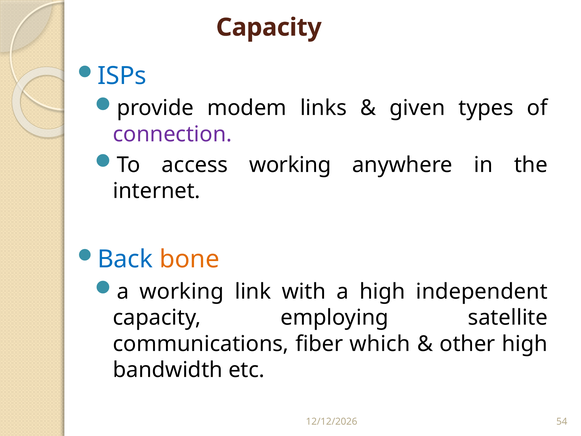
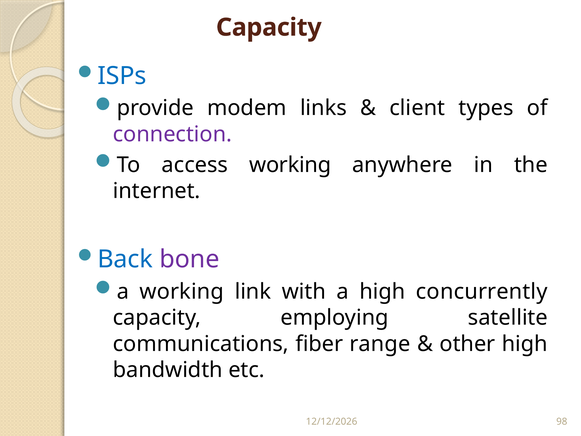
given: given -> client
bone colour: orange -> purple
independent: independent -> concurrently
which: which -> range
54: 54 -> 98
